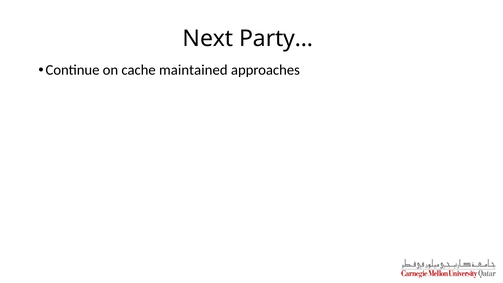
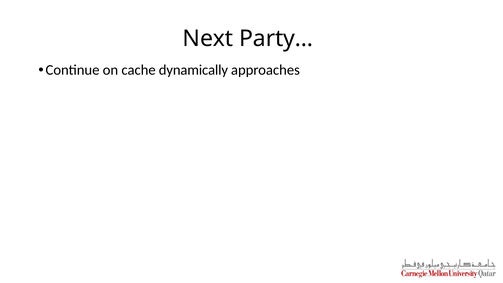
maintained: maintained -> dynamically
